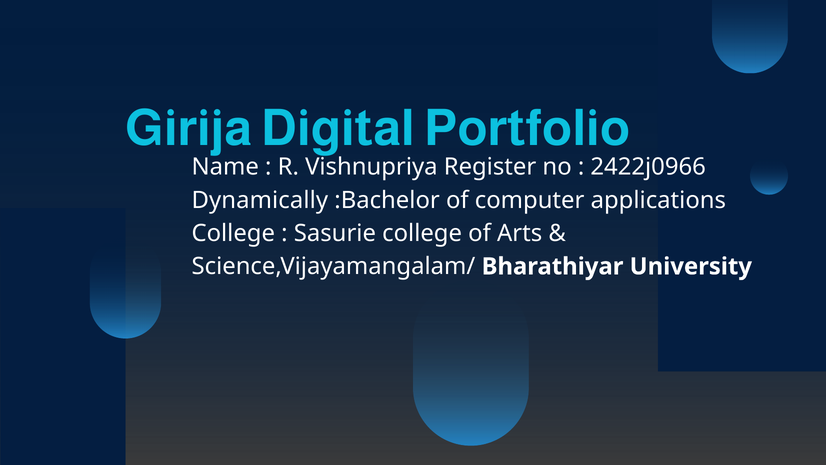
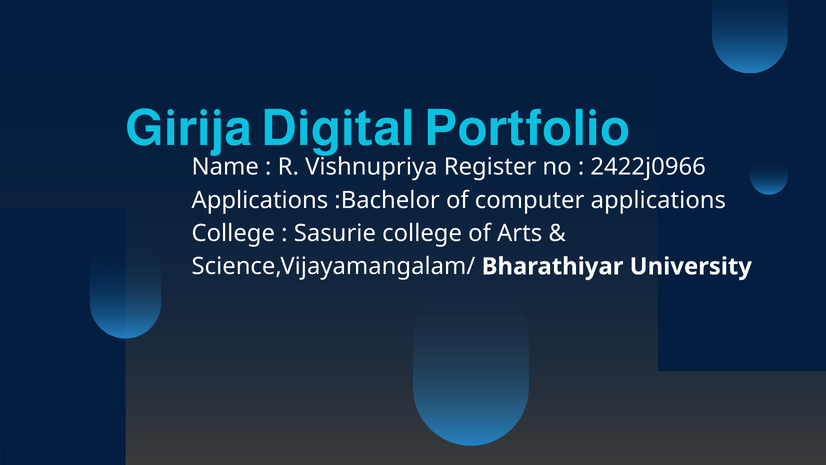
Dynamically at (260, 200): Dynamically -> Applications
